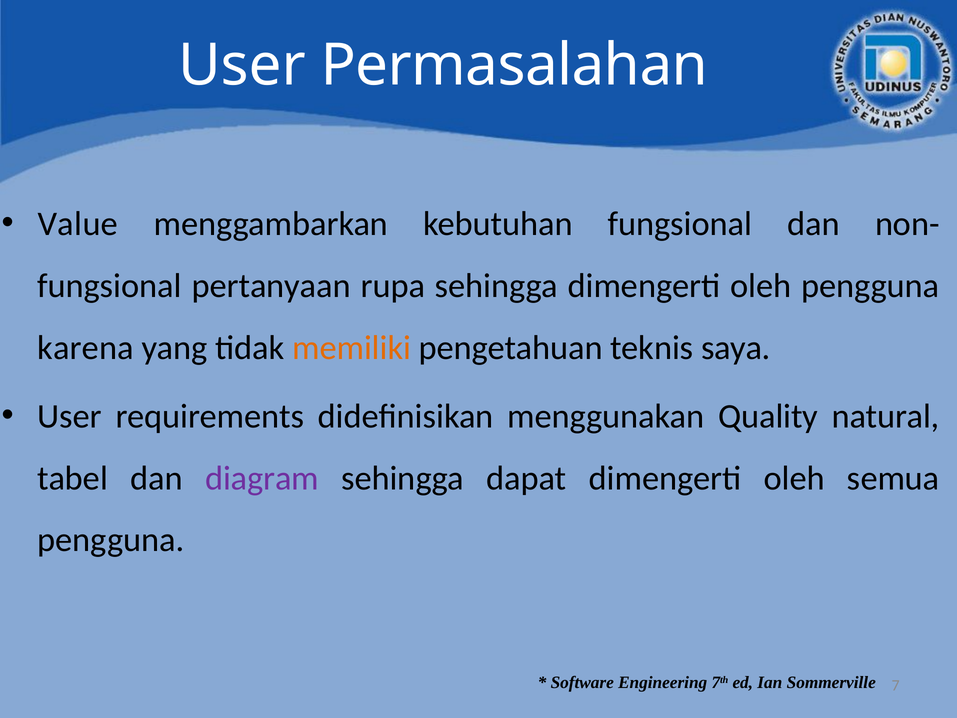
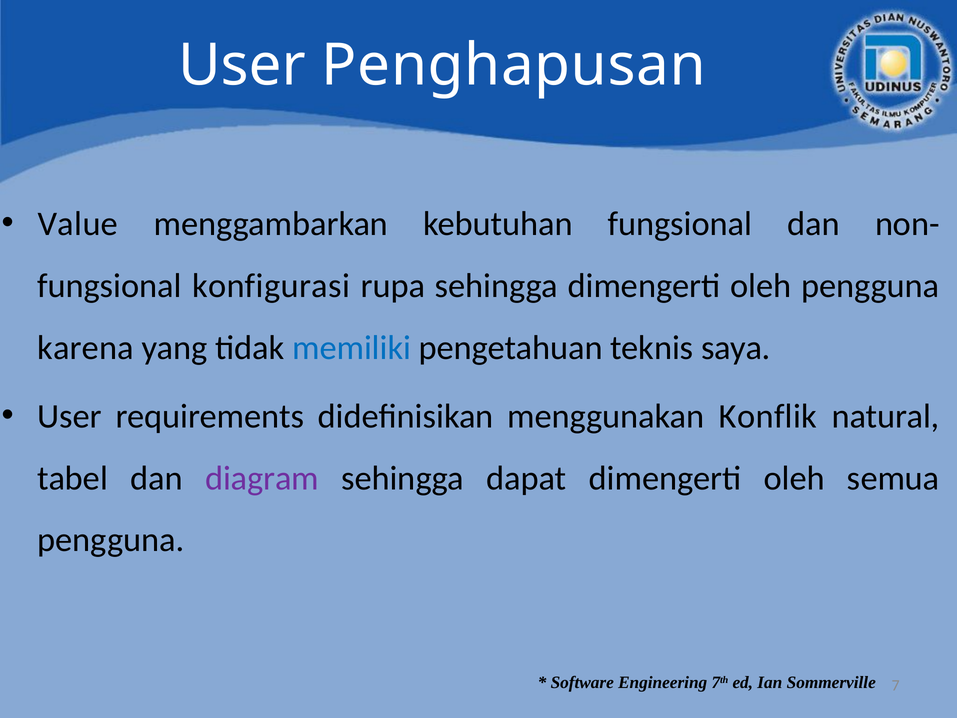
Permasalahan: Permasalahan -> Penghapusan
pertanyaan: pertanyaan -> konfigurasi
memiliki colour: orange -> blue
Quality: Quality -> Konflik
